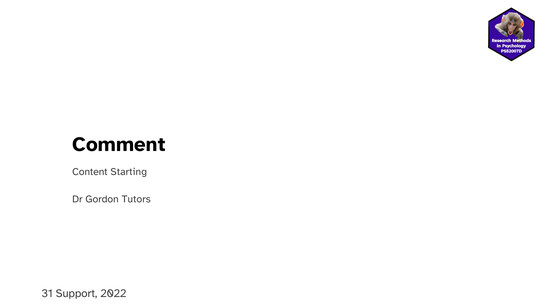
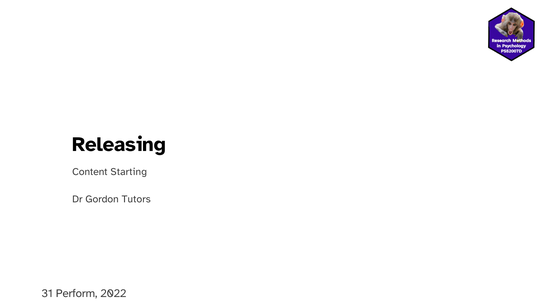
Comment: Comment -> Releasing
Support: Support -> Perform
